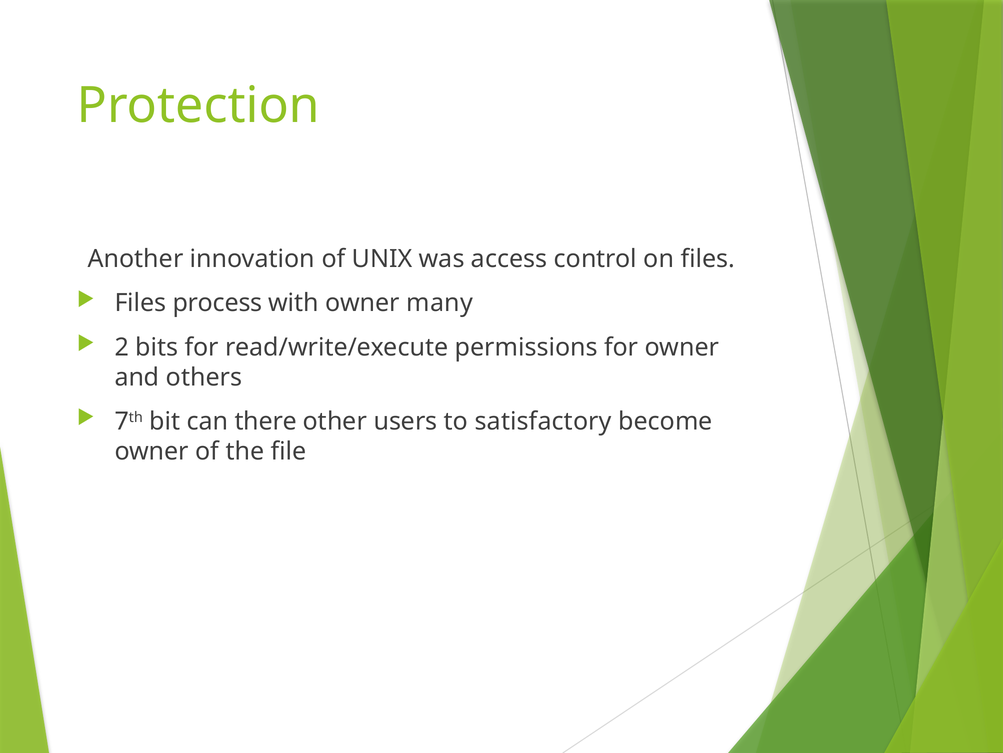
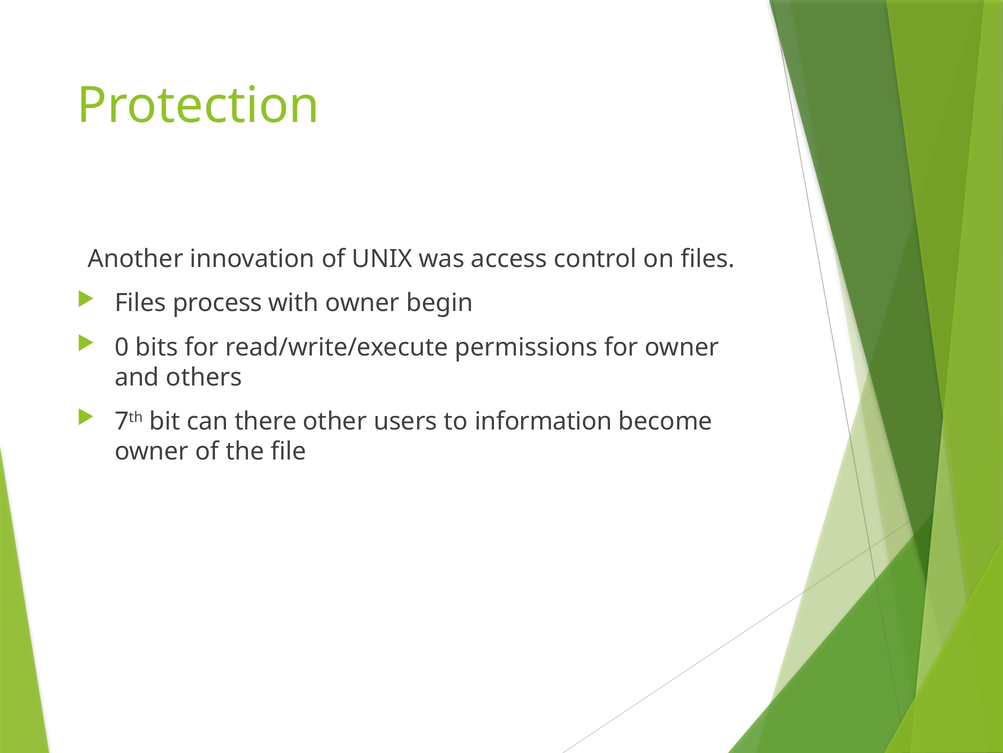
many: many -> begin
2: 2 -> 0
satisfactory: satisfactory -> information
